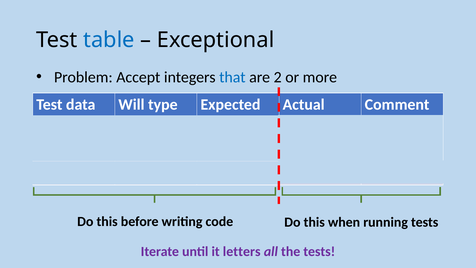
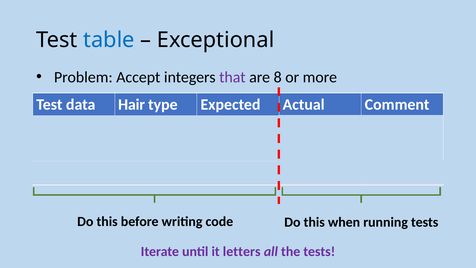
that colour: blue -> purple
2: 2 -> 8
Will: Will -> Hair
